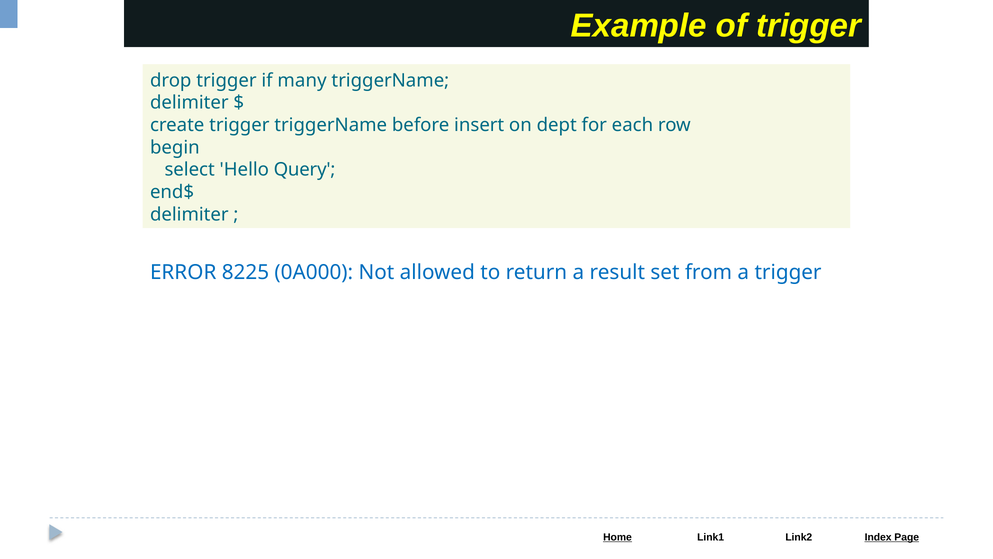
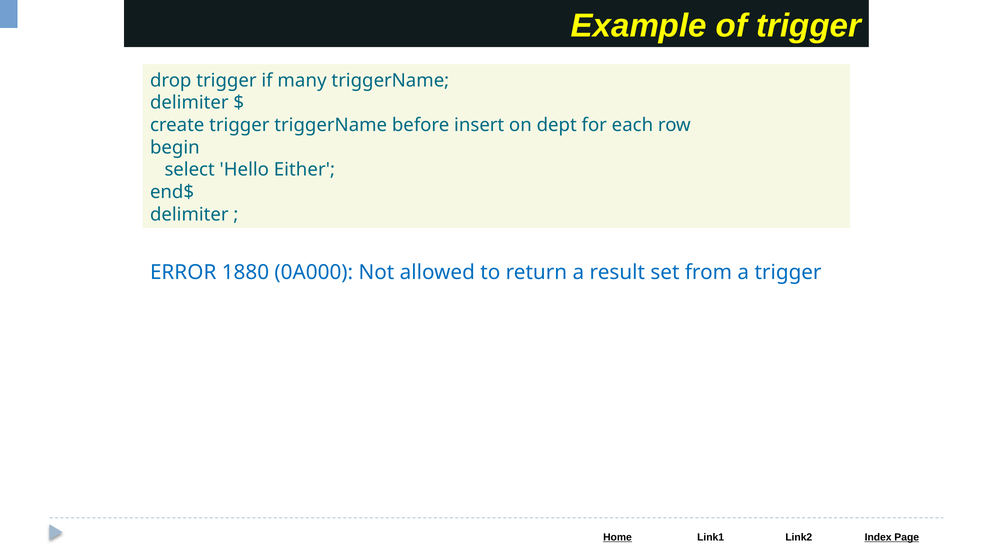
Query: Query -> Either
8225: 8225 -> 1880
